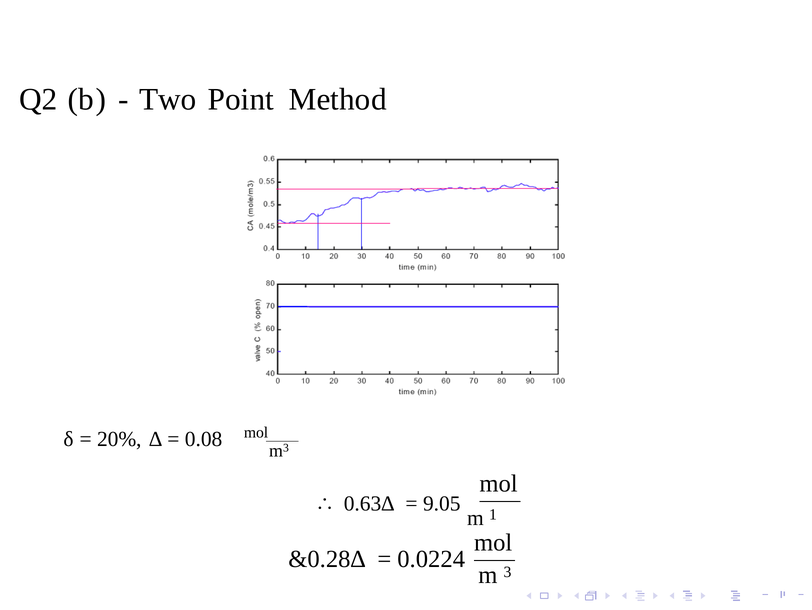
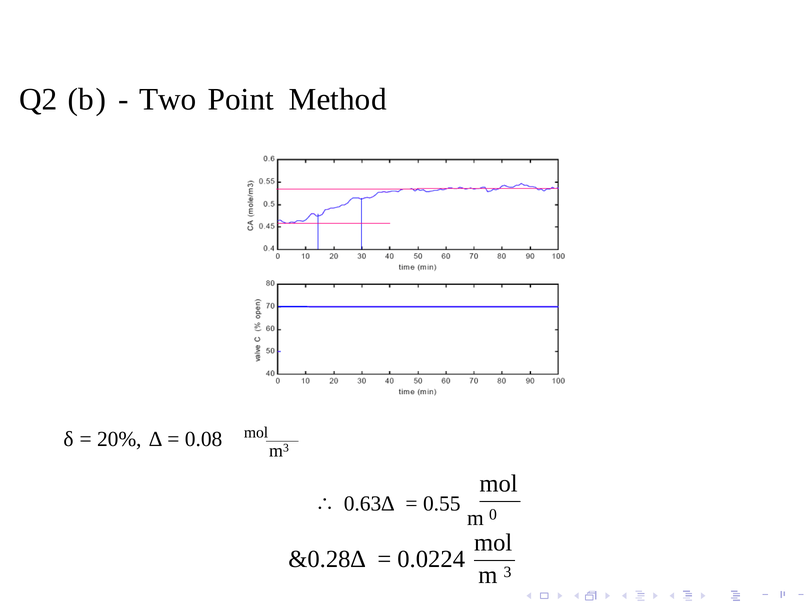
9.05: 9.05 -> 0.55
1: 1 -> 0
